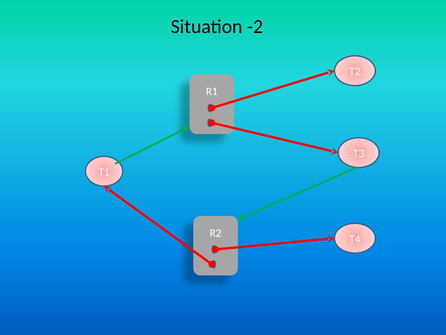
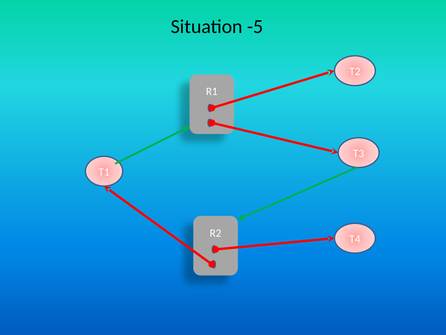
-2: -2 -> -5
